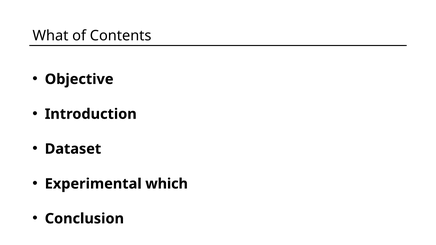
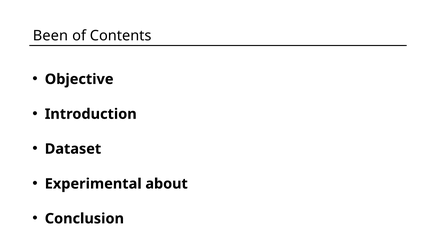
What: What -> Been
which: which -> about
